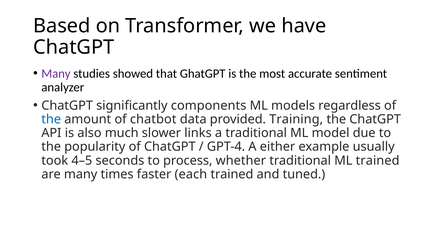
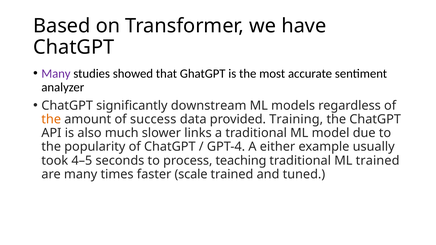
components: components -> downstream
the at (51, 119) colour: blue -> orange
chatbot: chatbot -> success
whether: whether -> teaching
each: each -> scale
